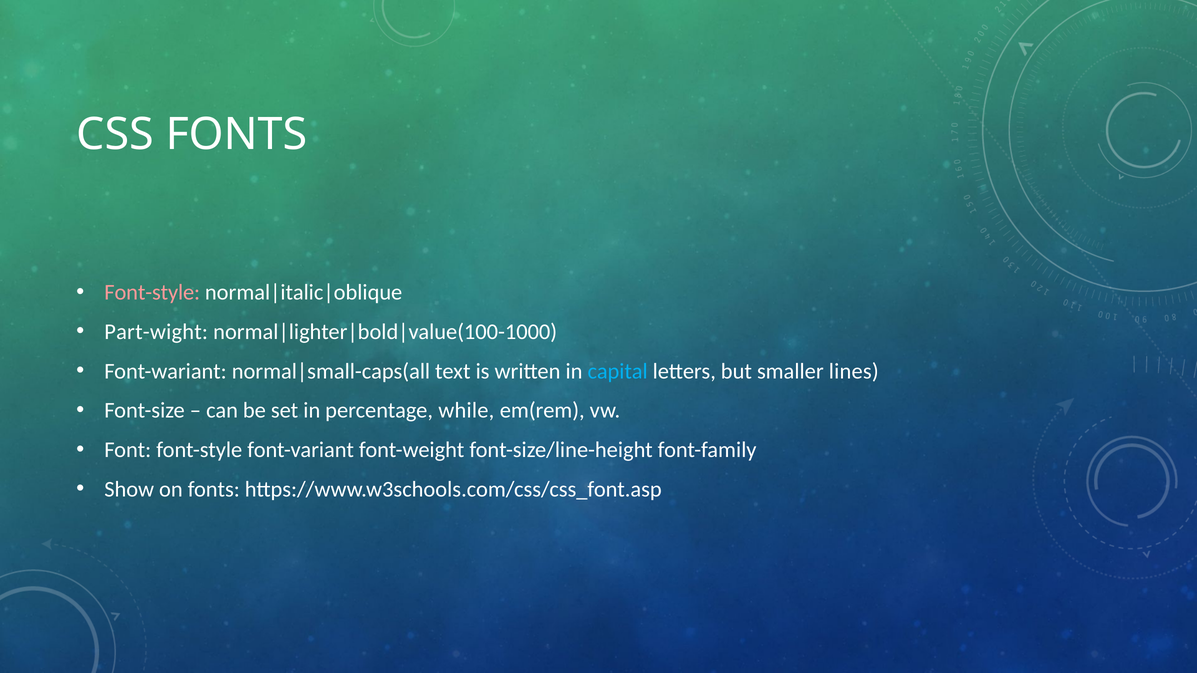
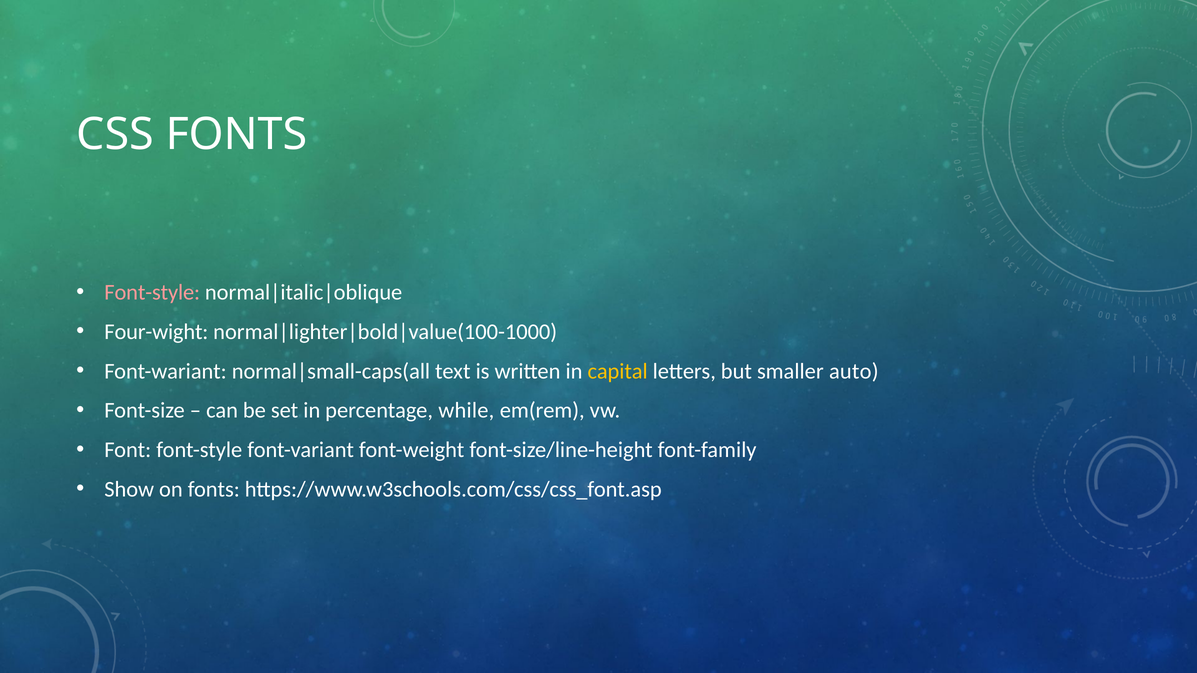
Part-wight: Part-wight -> Four-wight
capital colour: light blue -> yellow
lines: lines -> auto
